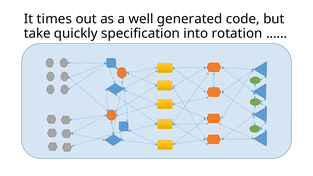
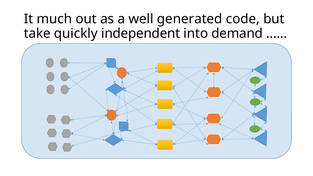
times: times -> much
specification: specification -> independent
rotation: rotation -> demand
